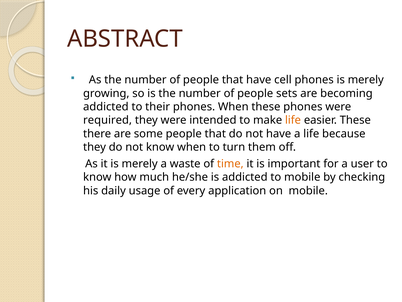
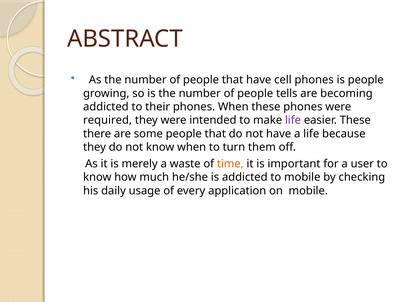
phones is merely: merely -> people
sets: sets -> tells
life at (293, 120) colour: orange -> purple
